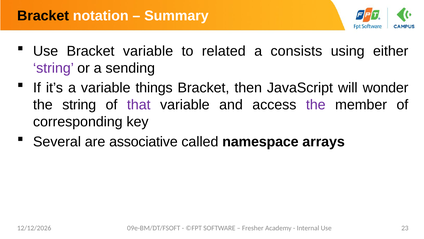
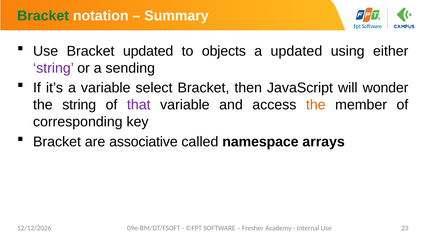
Bracket at (43, 16) colour: black -> green
Bracket variable: variable -> updated
related: related -> objects
a consists: consists -> updated
things: things -> select
the at (316, 105) colour: purple -> orange
Several at (57, 141): Several -> Bracket
